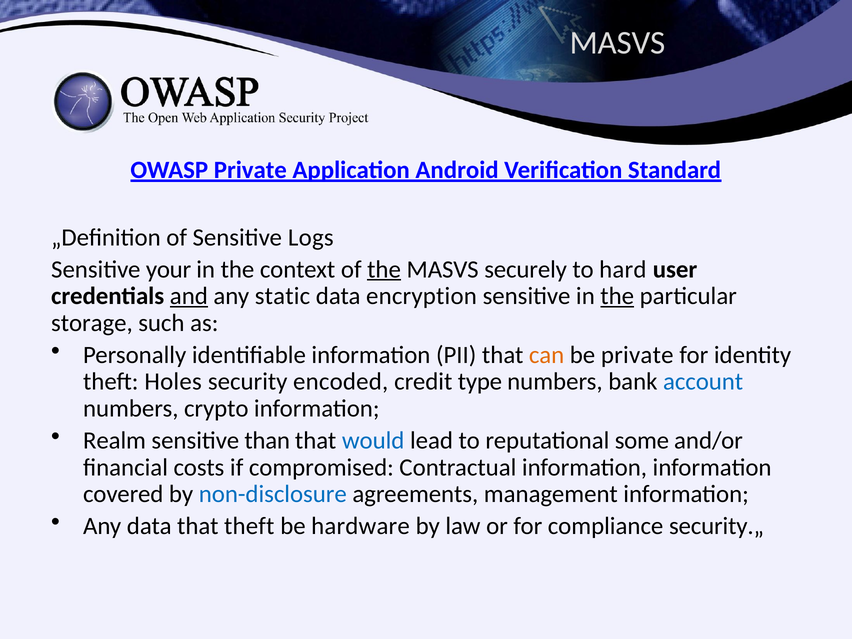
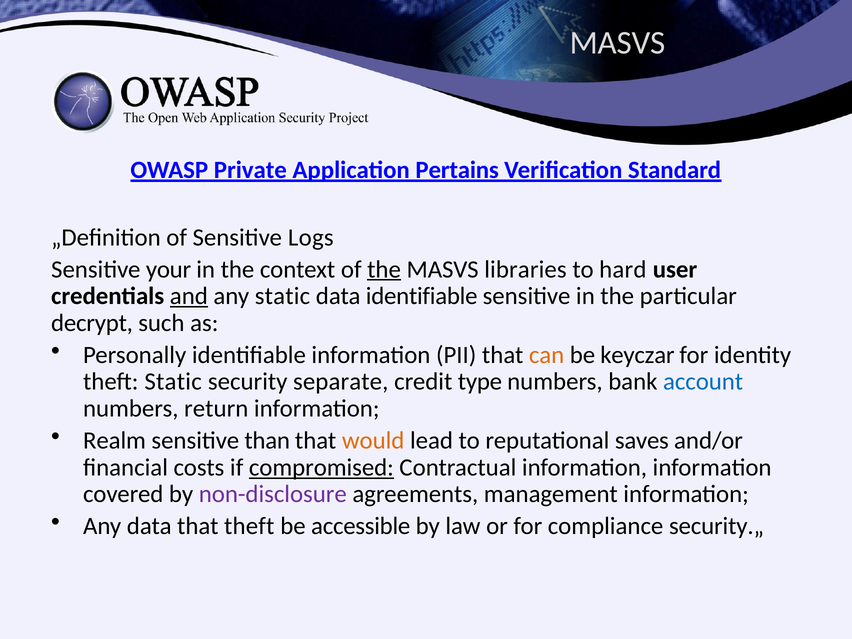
Android: Android -> Pertains
securely: securely -> libraries
data encryption: encryption -> identifiable
the at (617, 296) underline: present -> none
storage: storage -> decrypt
be private: private -> keyczar
theft Holes: Holes -> Static
encoded: encoded -> separate
crypto: crypto -> return
would colour: blue -> orange
some: some -> saves
compromised underline: none -> present
non-disclosure colour: blue -> purple
hardware: hardware -> accessible
